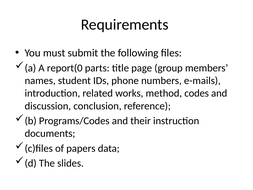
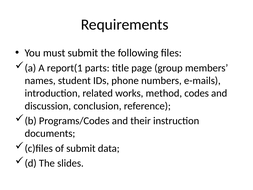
report(0: report(0 -> report(1
of papers: papers -> submit
